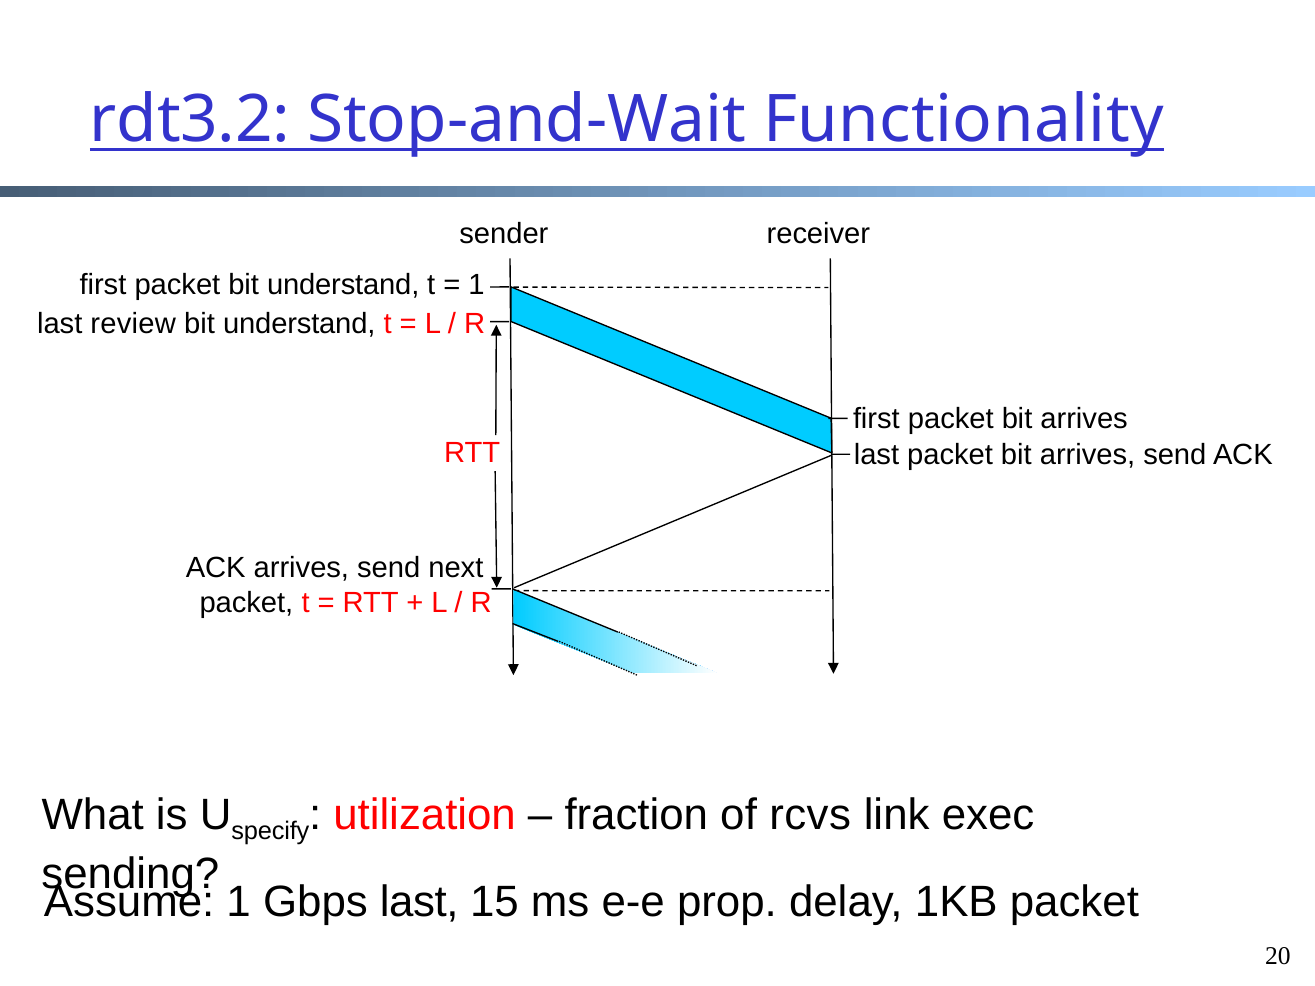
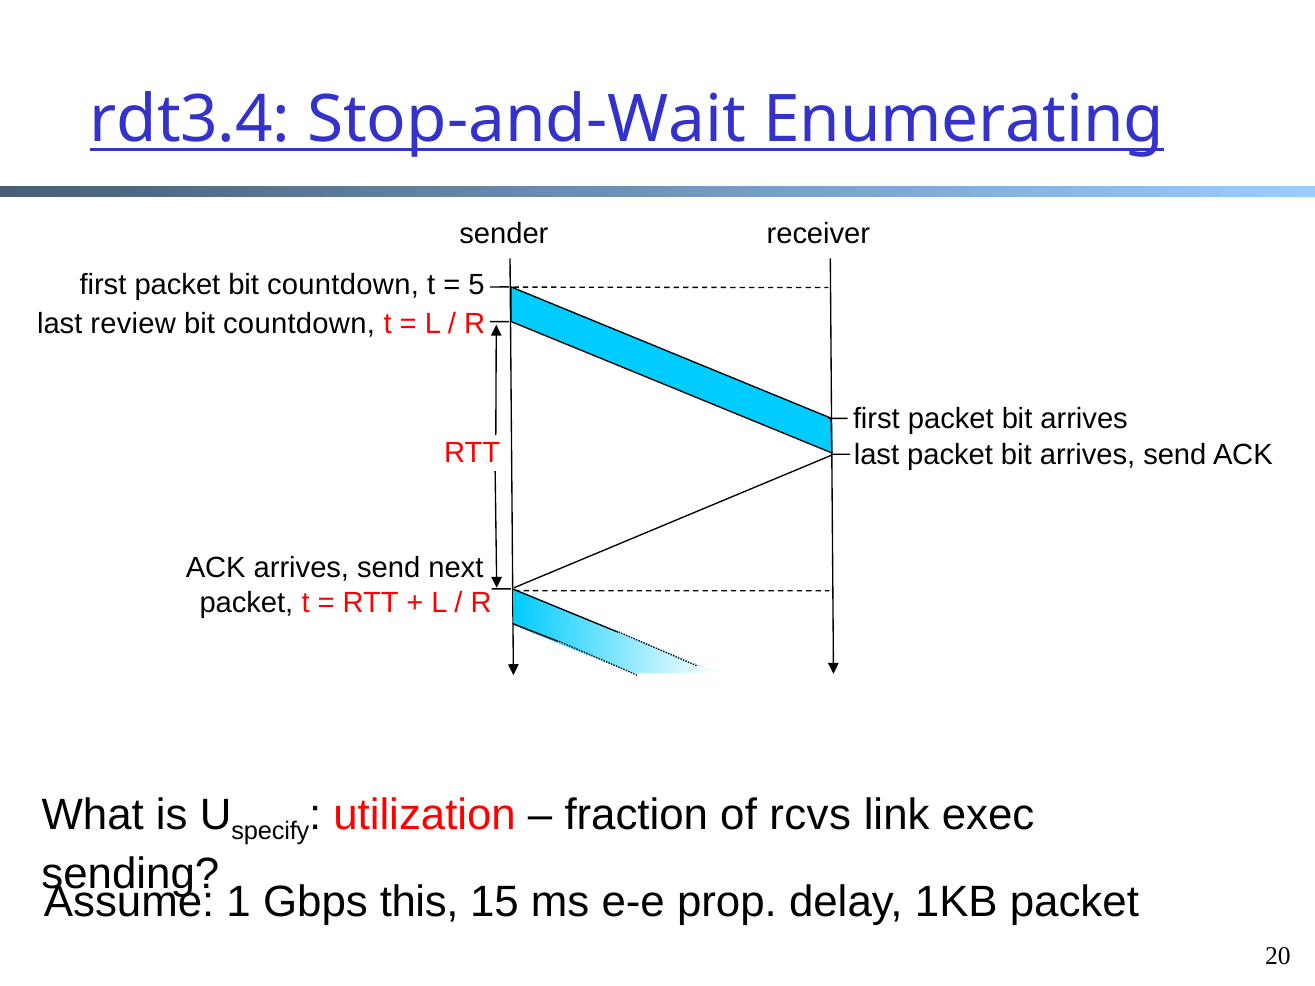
rdt3.2: rdt3.2 -> rdt3.4
Functionality: Functionality -> Enumerating
packet bit understand: understand -> countdown
1 at (476, 284): 1 -> 5
understand at (299, 324): understand -> countdown
Gbps last: last -> this
